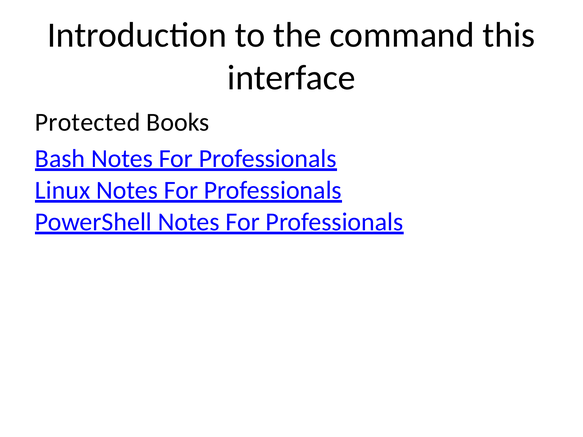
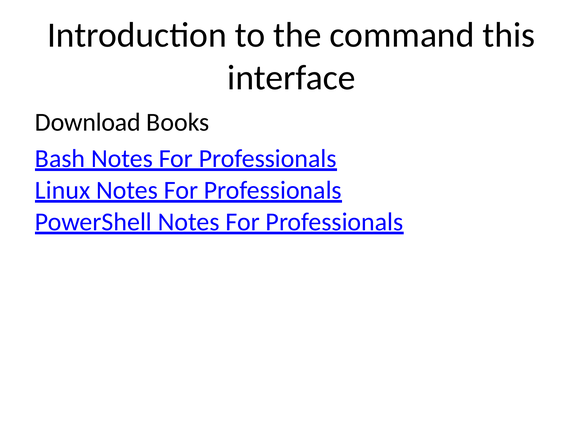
Protected: Protected -> Download
